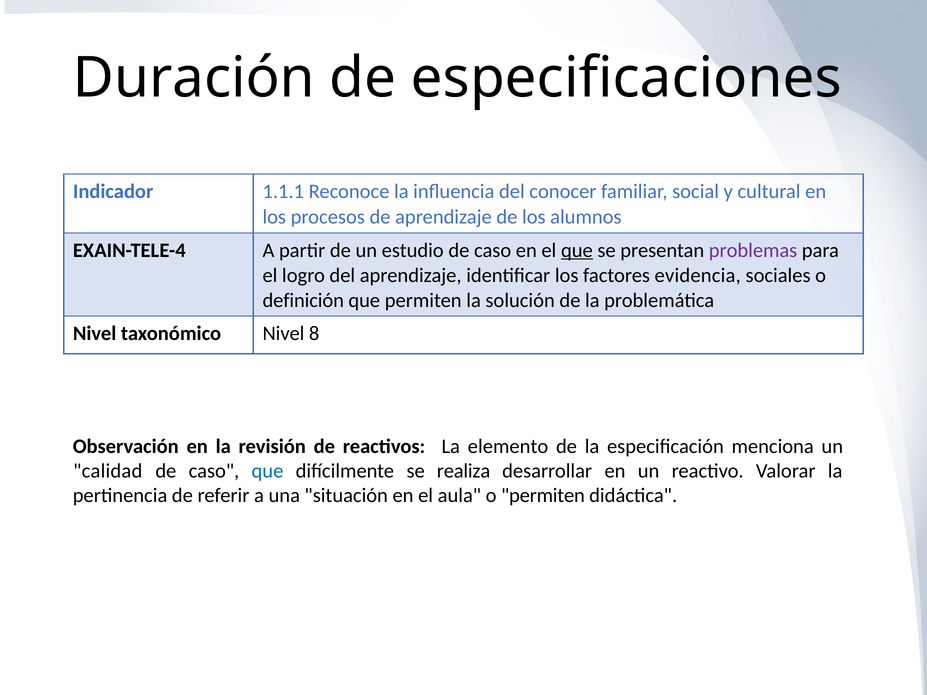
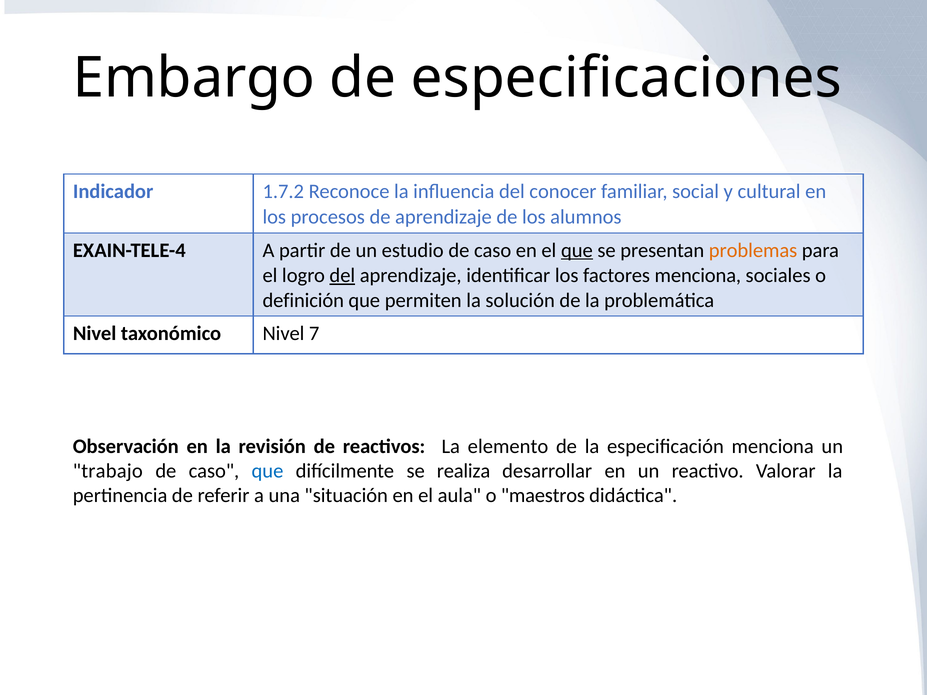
Duración: Duración -> Embargo
1.1.1: 1.1.1 -> 1.7.2
problemas colour: purple -> orange
del at (342, 276) underline: none -> present
factores evidencia: evidencia -> menciona
8: 8 -> 7
calidad: calidad -> trabajo
o permiten: permiten -> maestros
